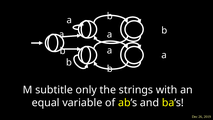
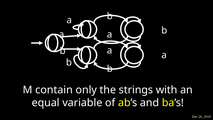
subtitle: subtitle -> contain
